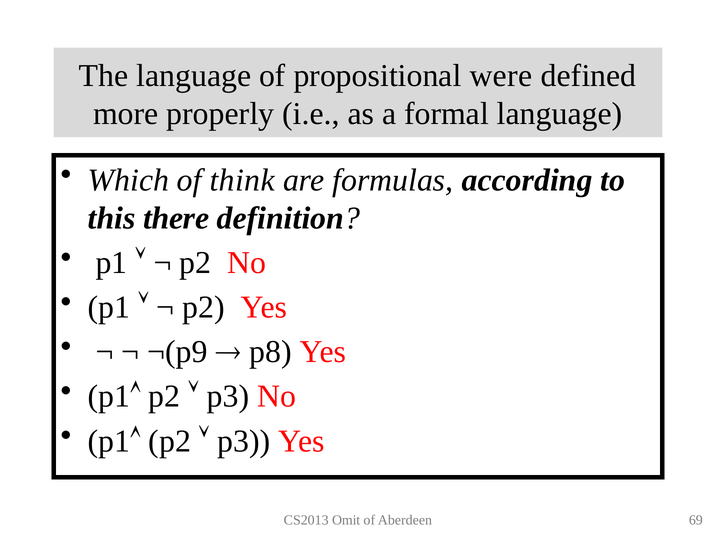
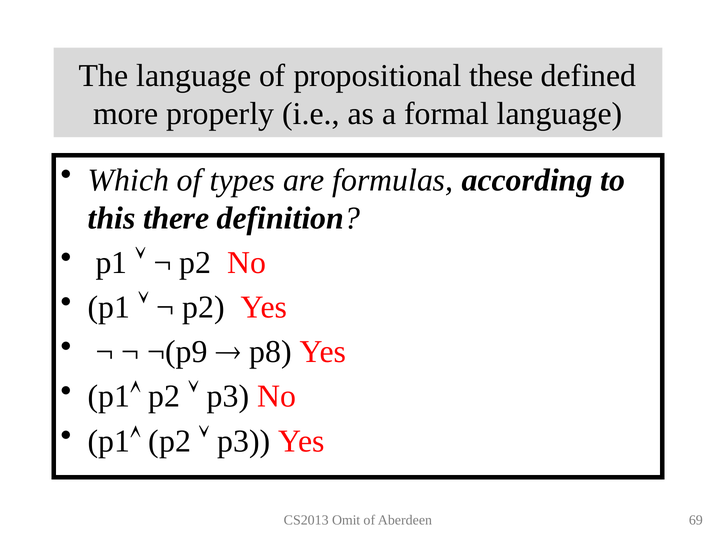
were: were -> these
think: think -> types
